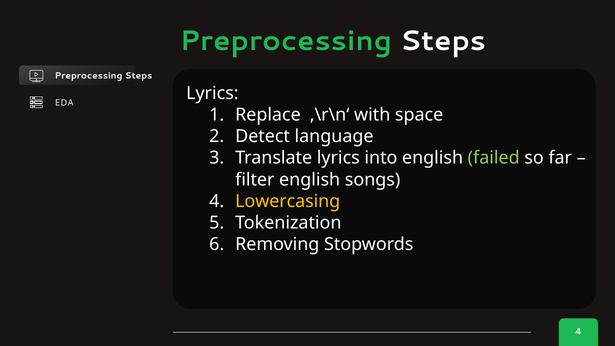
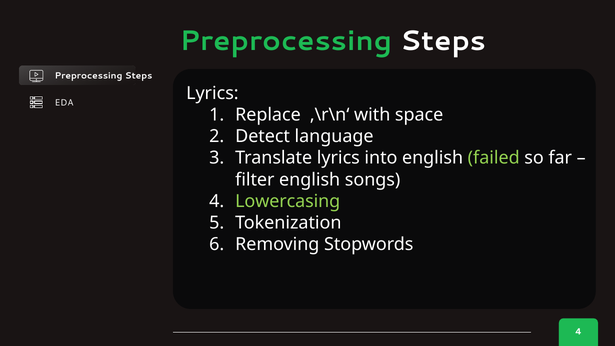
Lowercasing colour: yellow -> light green
